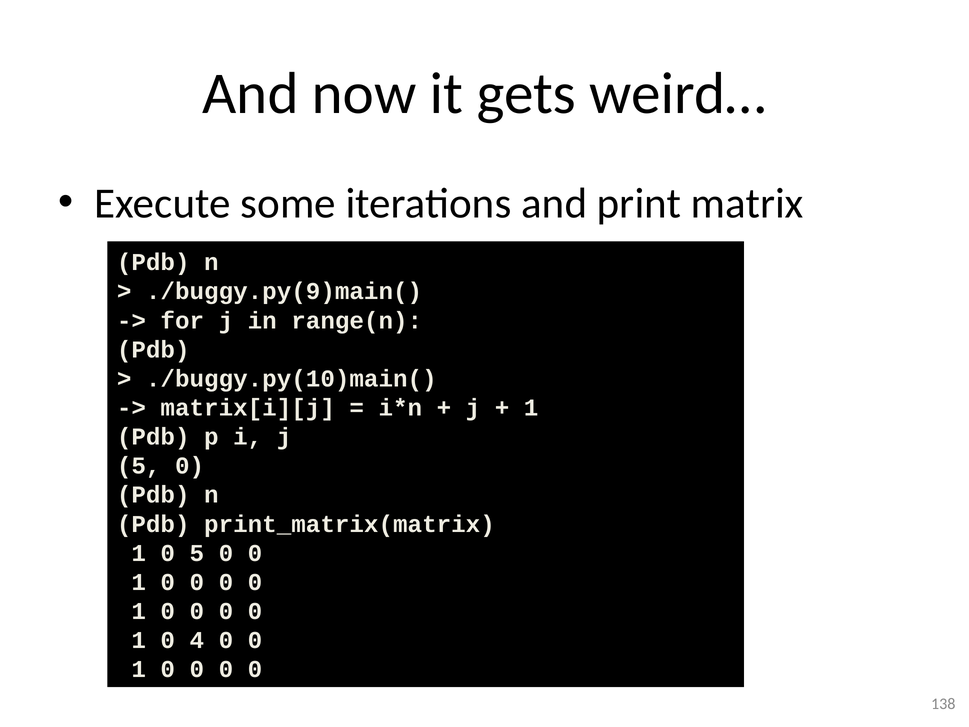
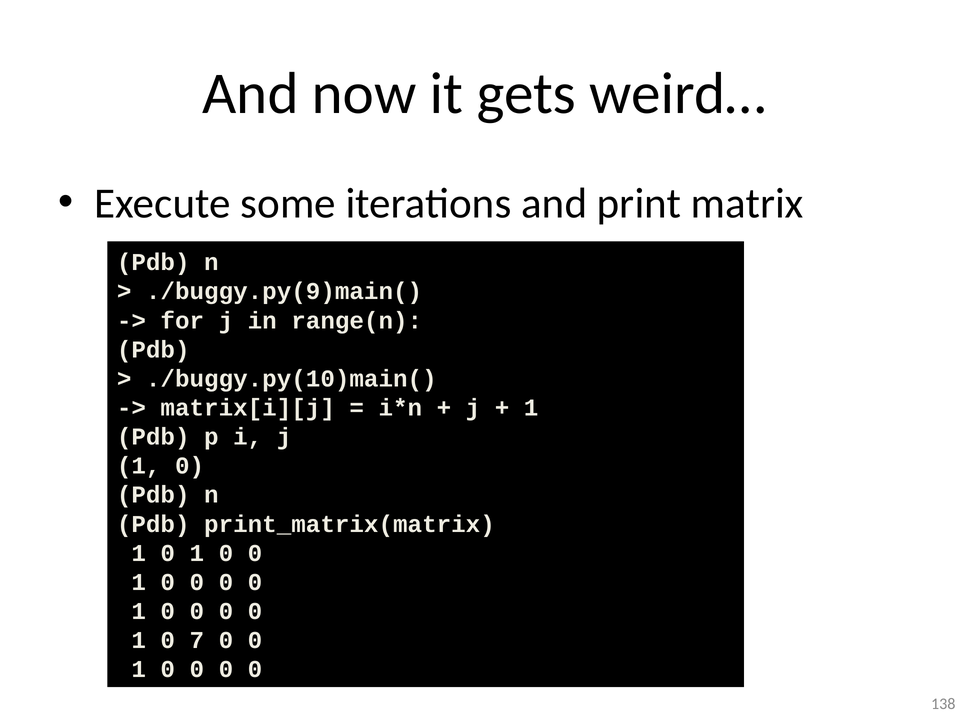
5 at (139, 466): 5 -> 1
1 0 5: 5 -> 1
4: 4 -> 7
